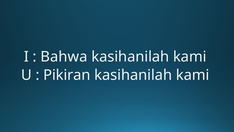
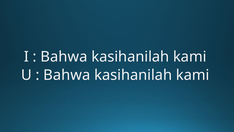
Pikiran at (67, 75): Pikiran -> Bahwa
